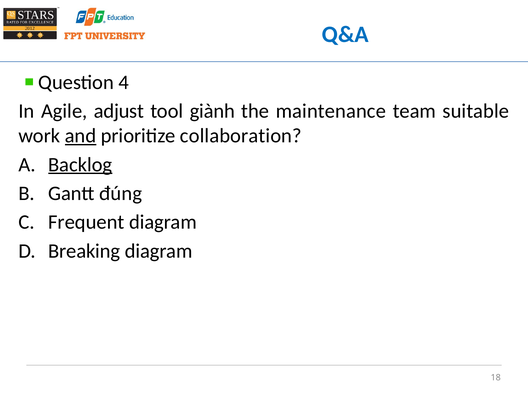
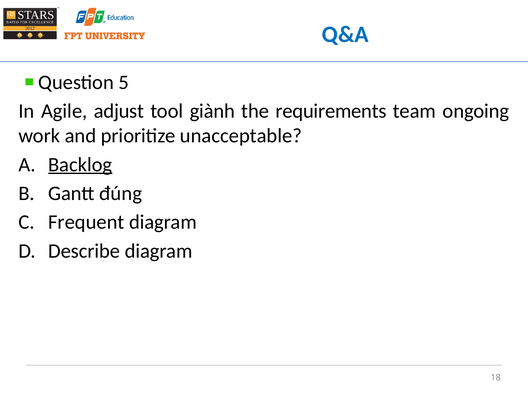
4: 4 -> 5
maintenance: maintenance -> requirements
suitable: suitable -> ongoing
and underline: present -> none
collaboration: collaboration -> unacceptable
Breaking: Breaking -> Describe
